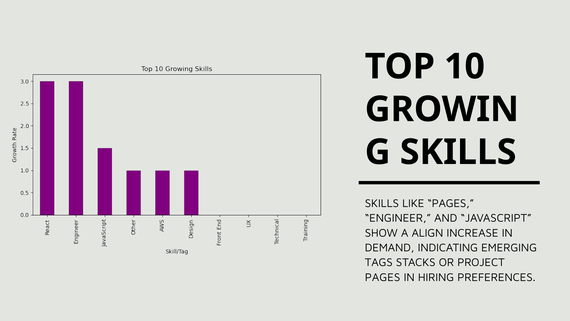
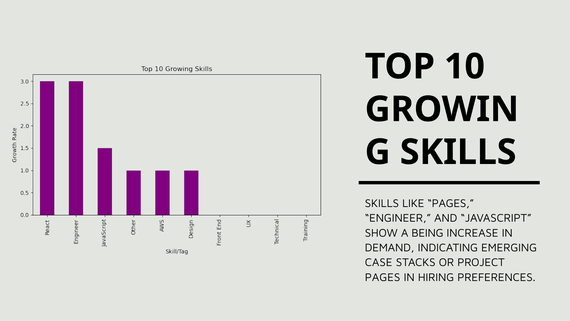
ALIGN: ALIGN -> BEING
TAGS: TAGS -> CASE
